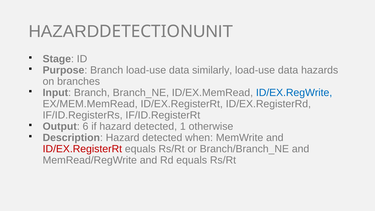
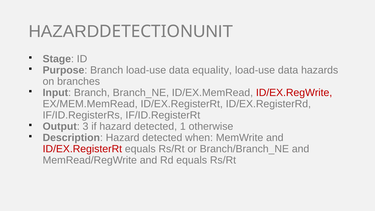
similarly: similarly -> equality
ID/EX.RegWrite colour: blue -> red
6: 6 -> 3
